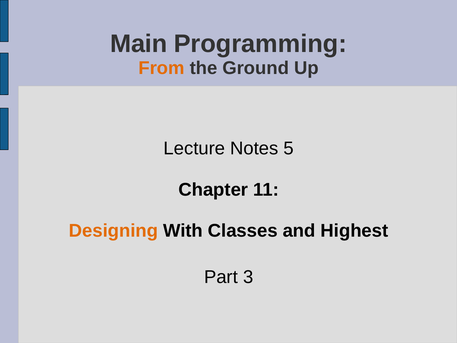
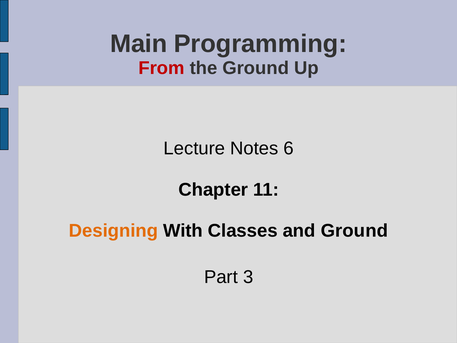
From colour: orange -> red
5: 5 -> 6
and Highest: Highest -> Ground
